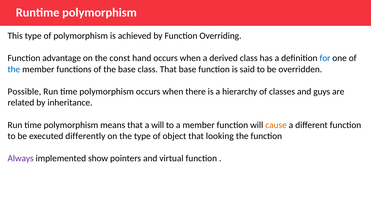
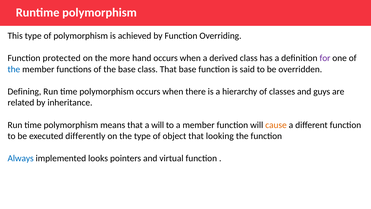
advantage: advantage -> protected
const: const -> more
for colour: blue -> purple
Possible: Possible -> Defining
Always colour: purple -> blue
show: show -> looks
